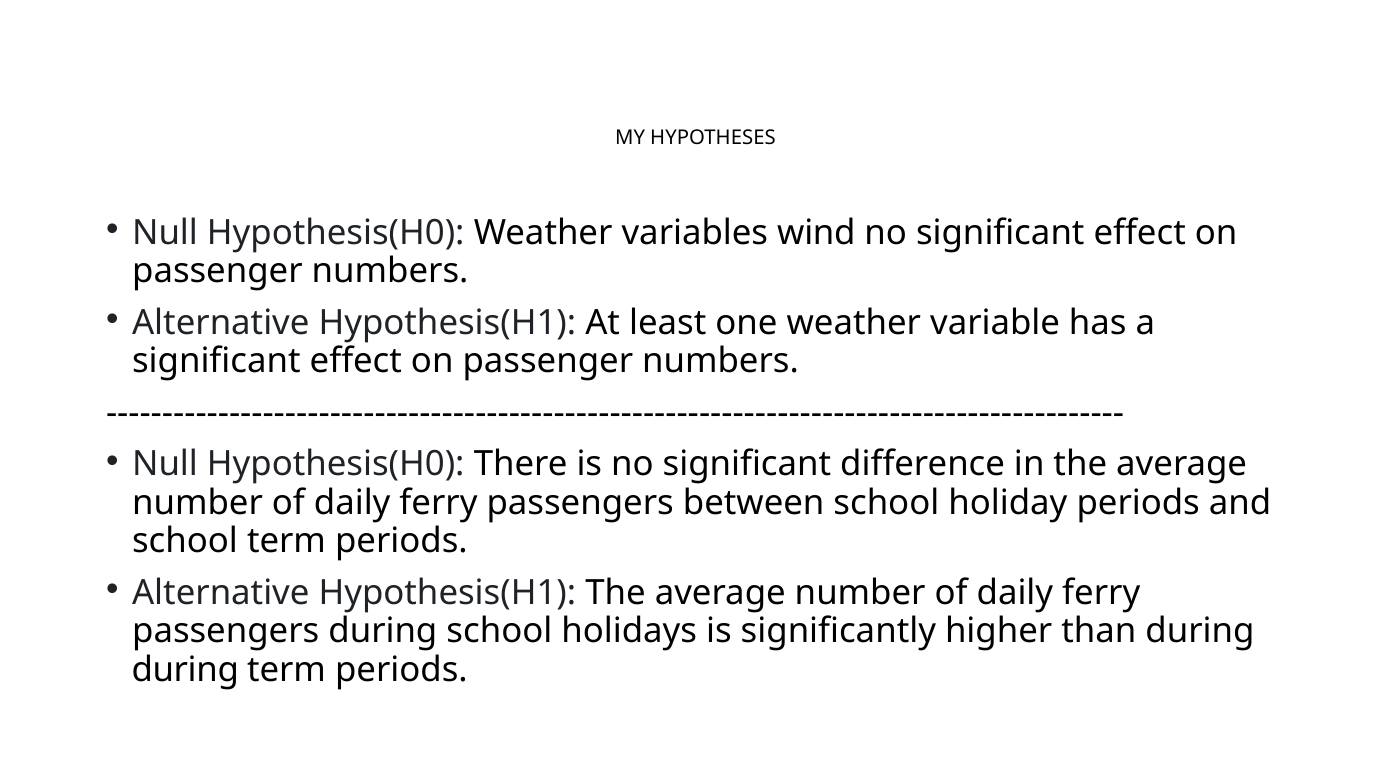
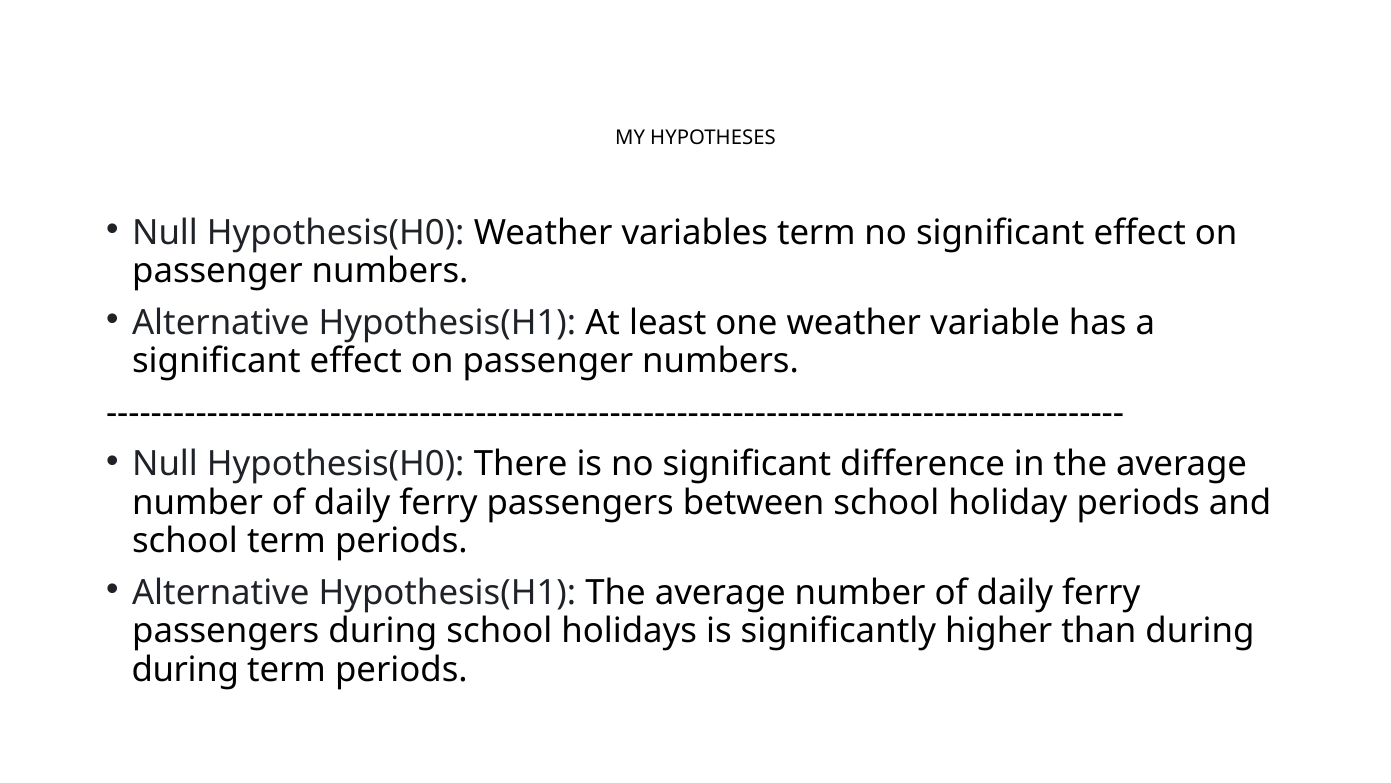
variables wind: wind -> term
